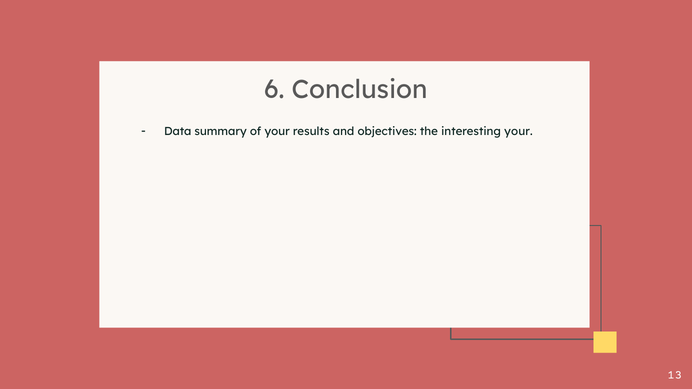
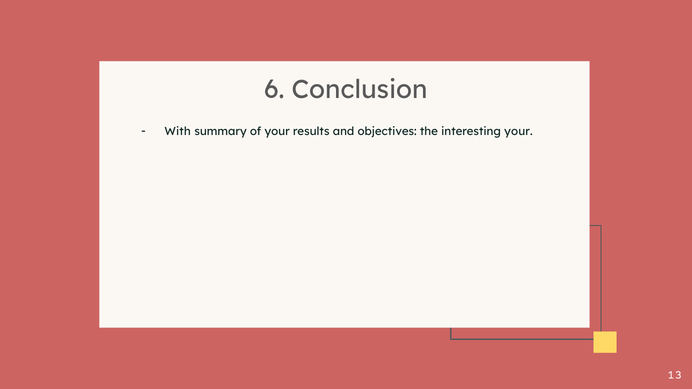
Data: Data -> With
